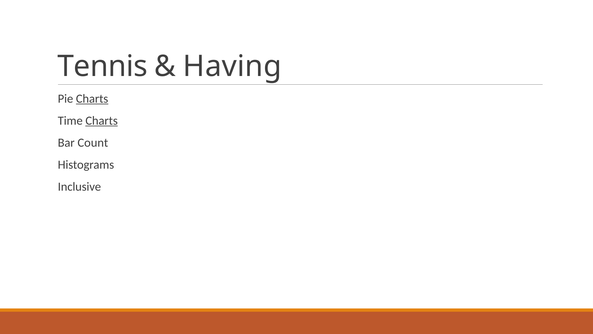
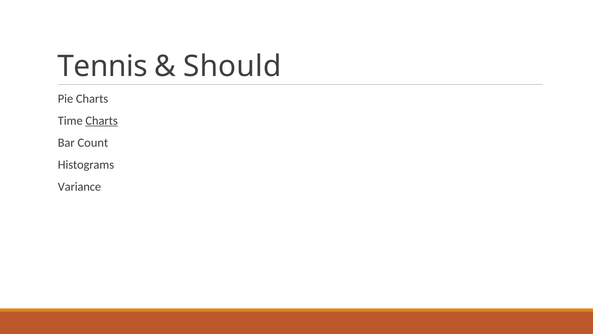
Having: Having -> Should
Charts at (92, 99) underline: present -> none
Inclusive: Inclusive -> Variance
